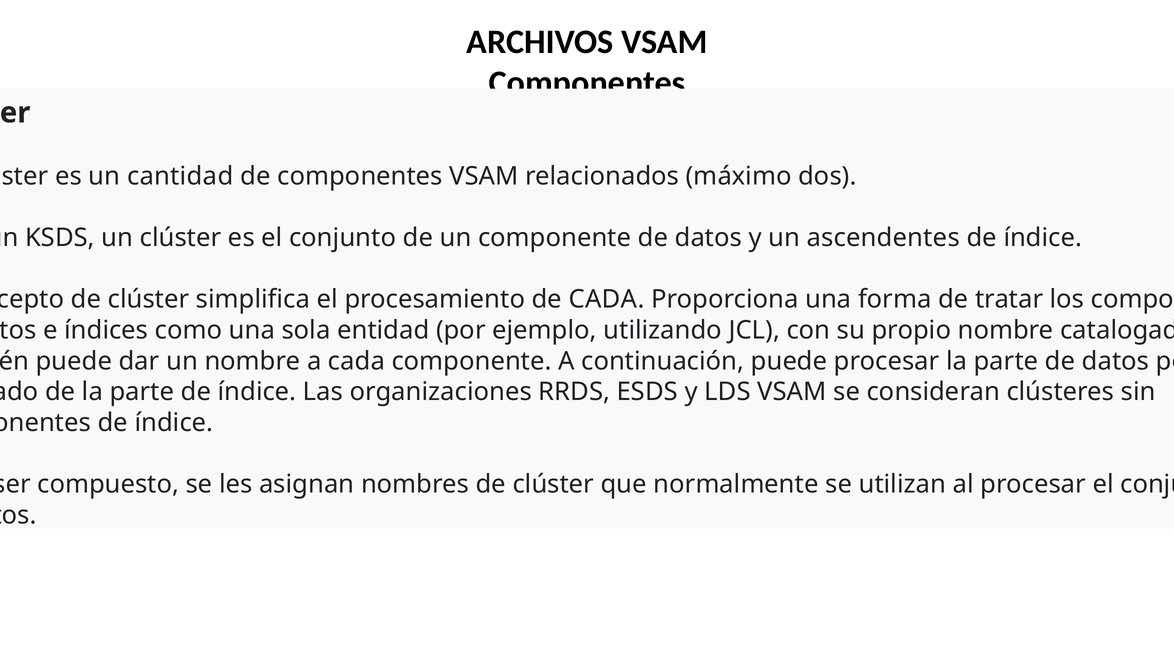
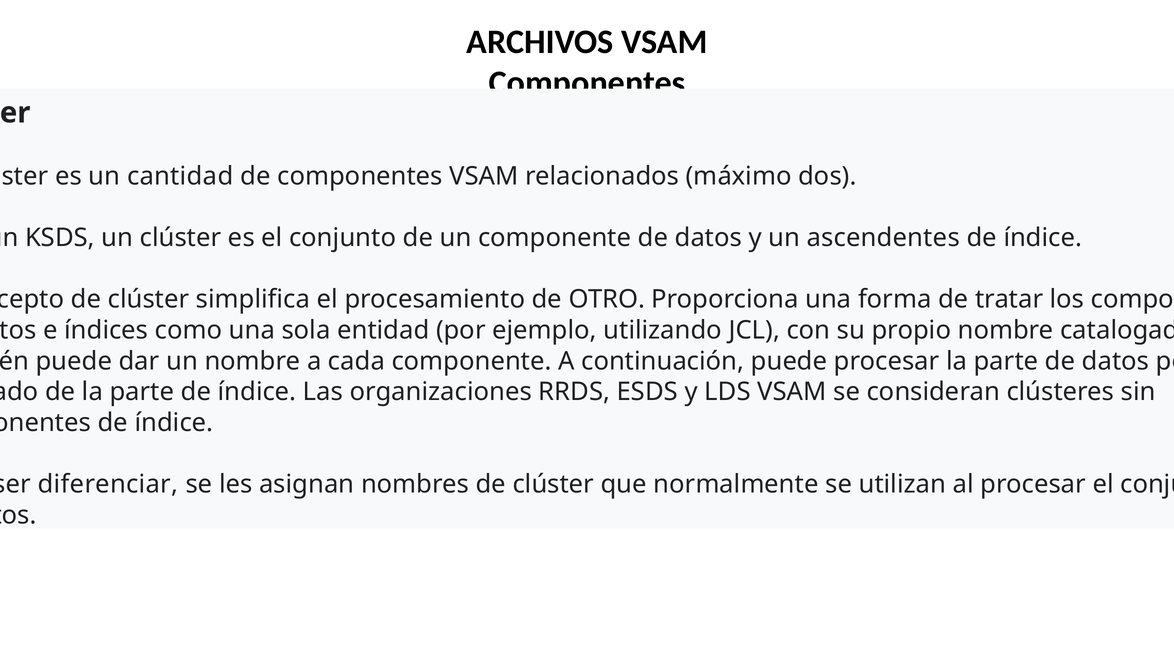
de CADA: CADA -> OTRO
compuesto: compuesto -> diferenciar
